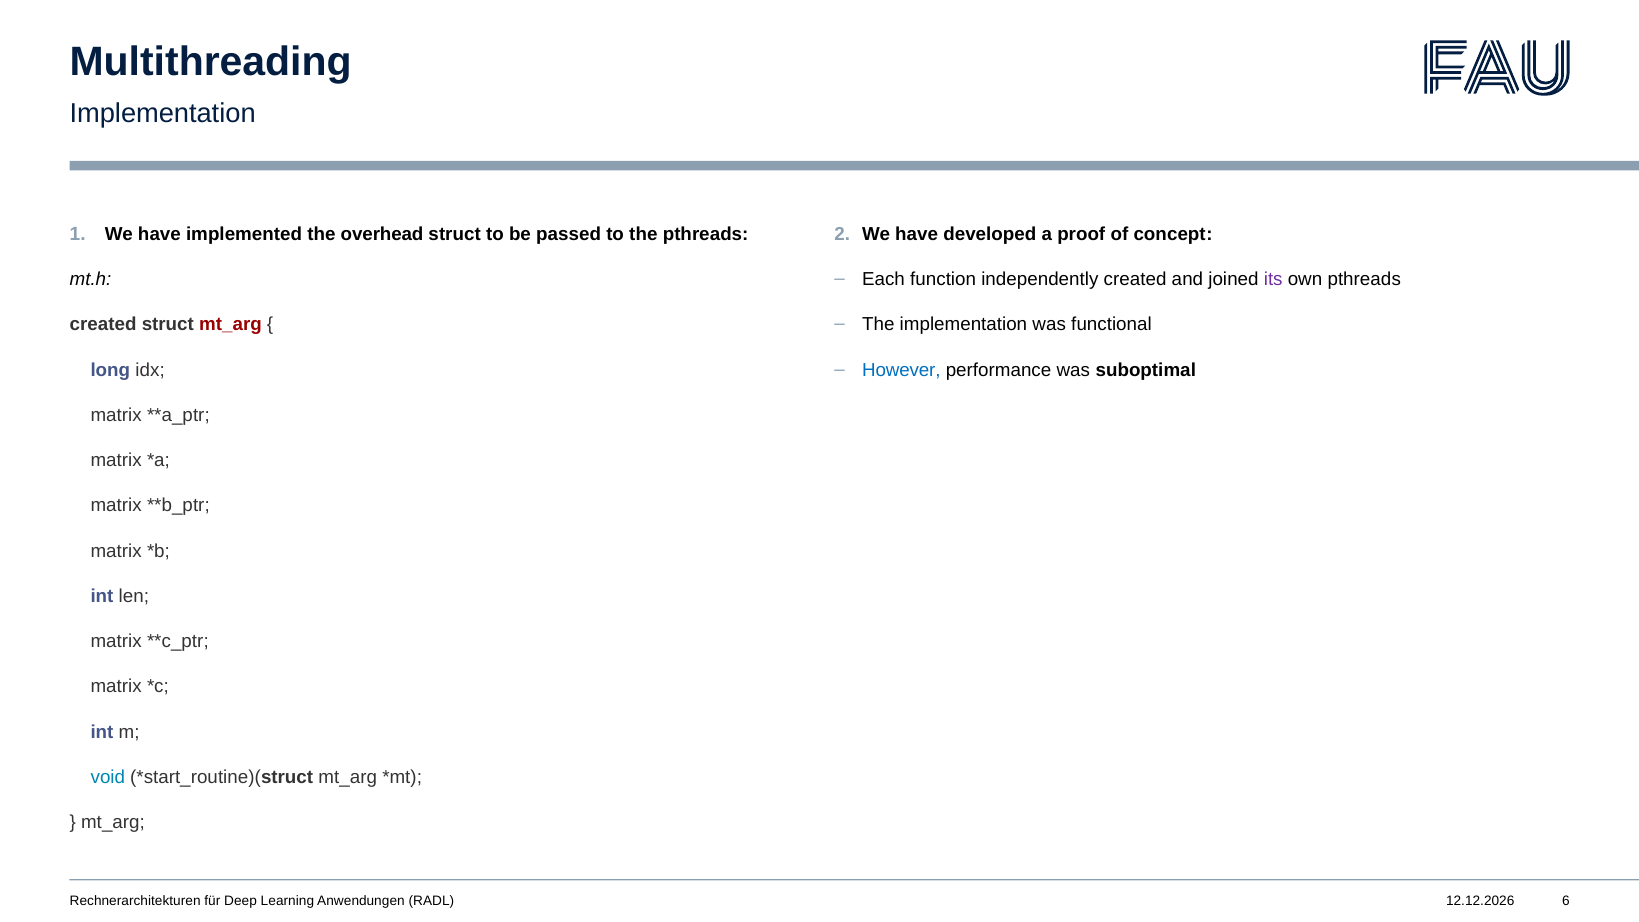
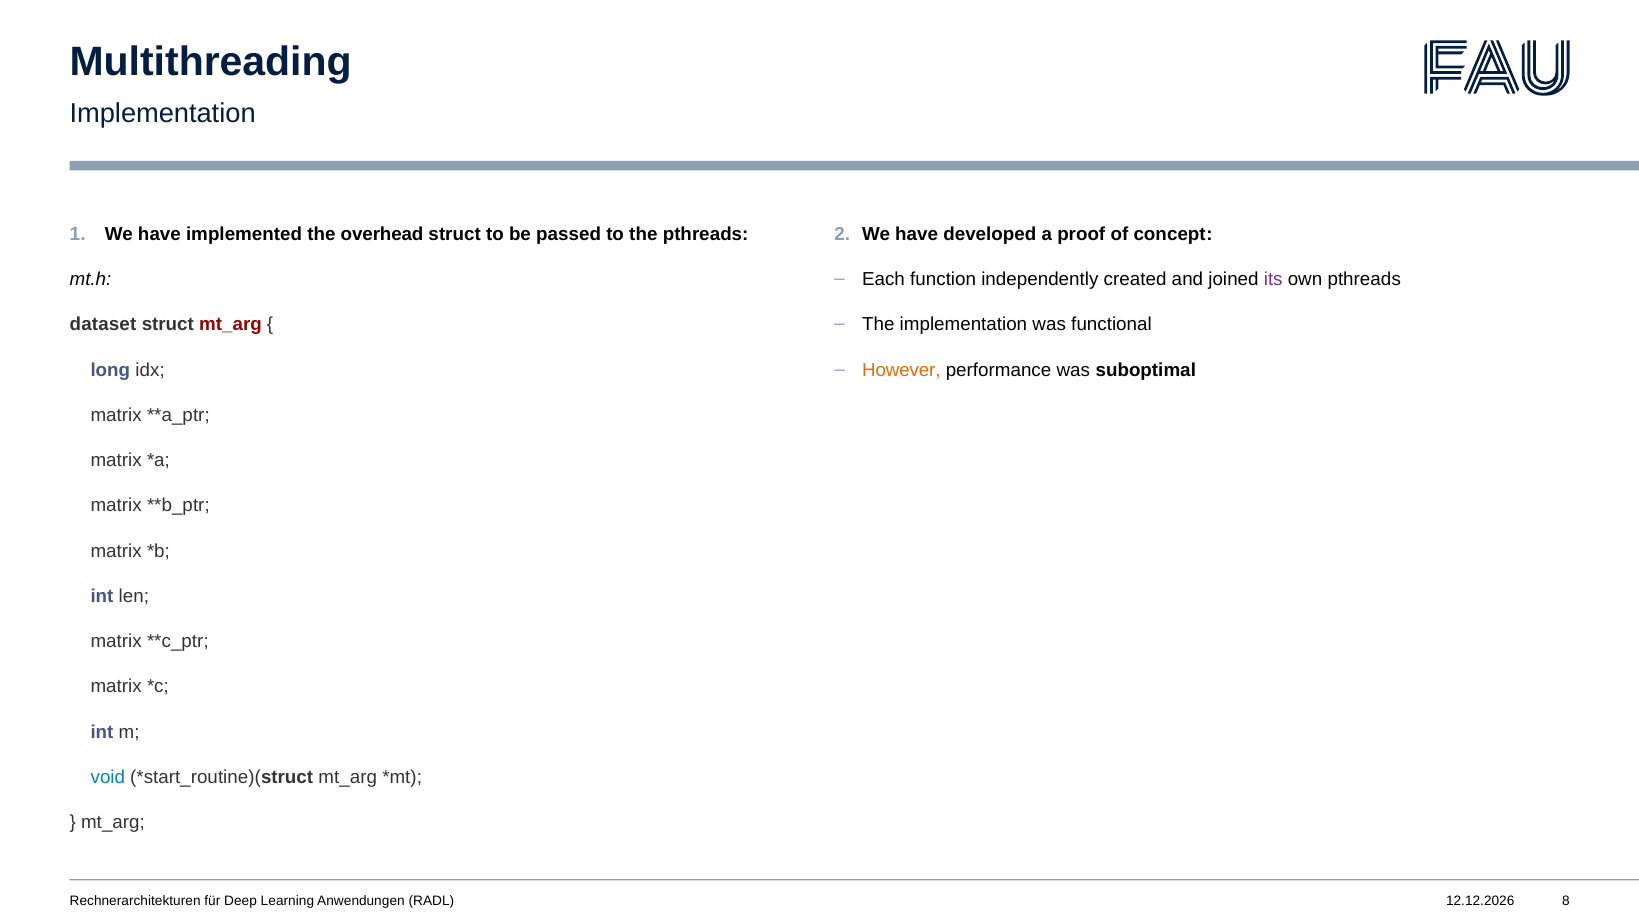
created at (103, 325): created -> dataset
However colour: blue -> orange
6: 6 -> 8
